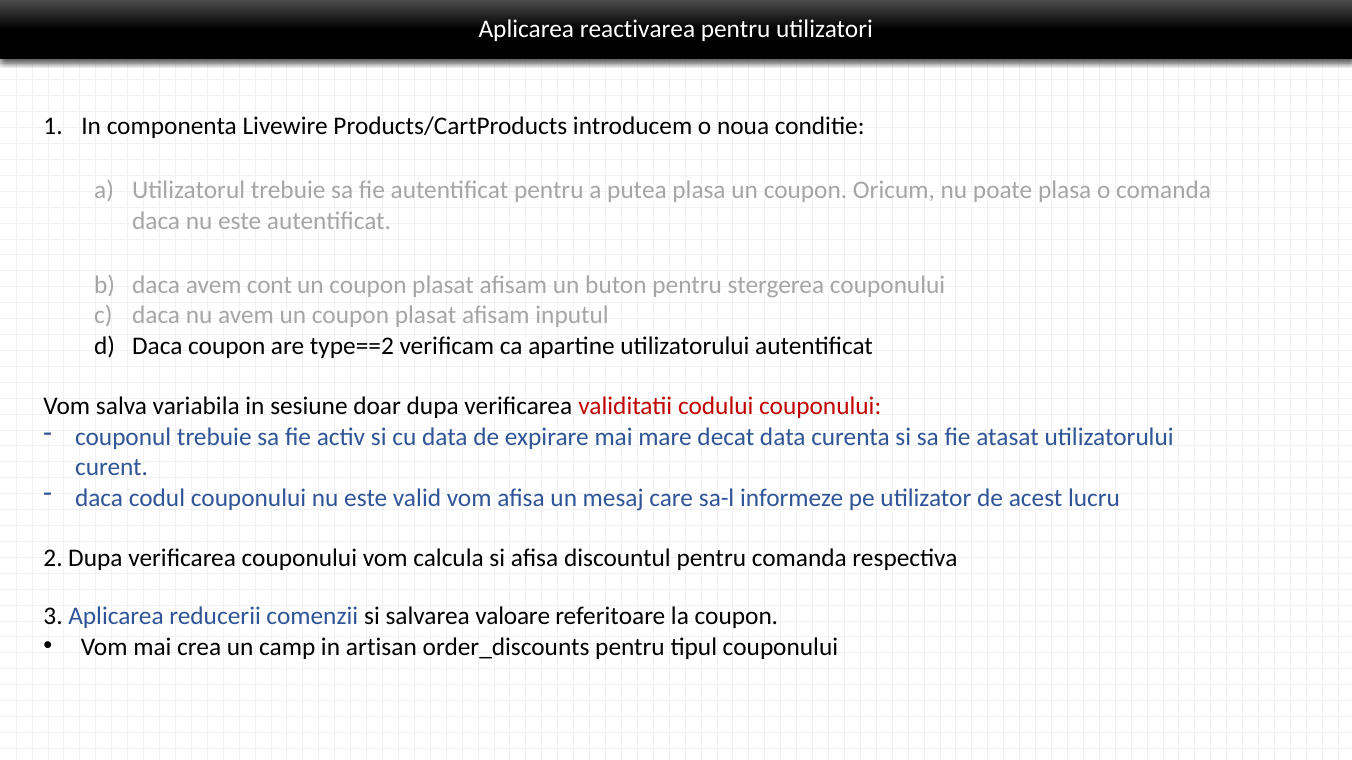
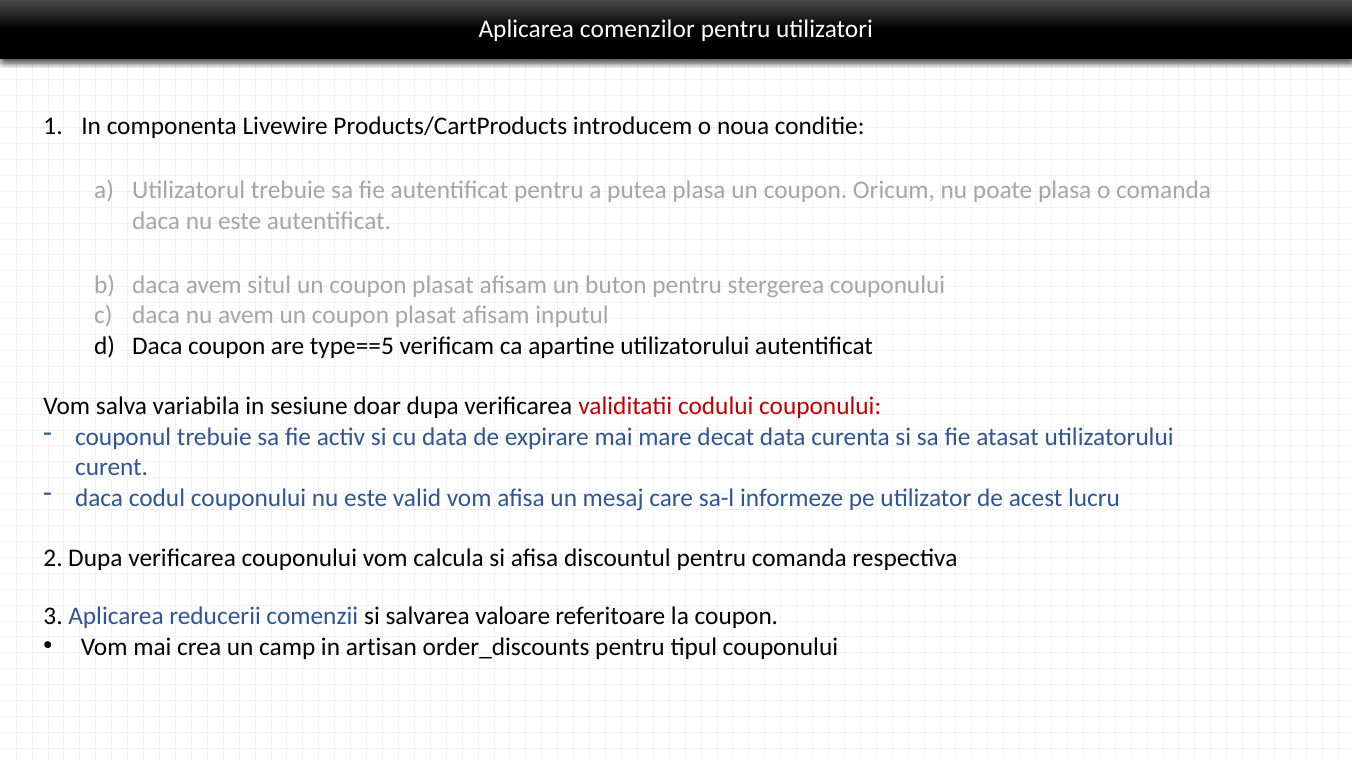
reactivarea: reactivarea -> comenzilor
cont: cont -> situl
type==2: type==2 -> type==5
